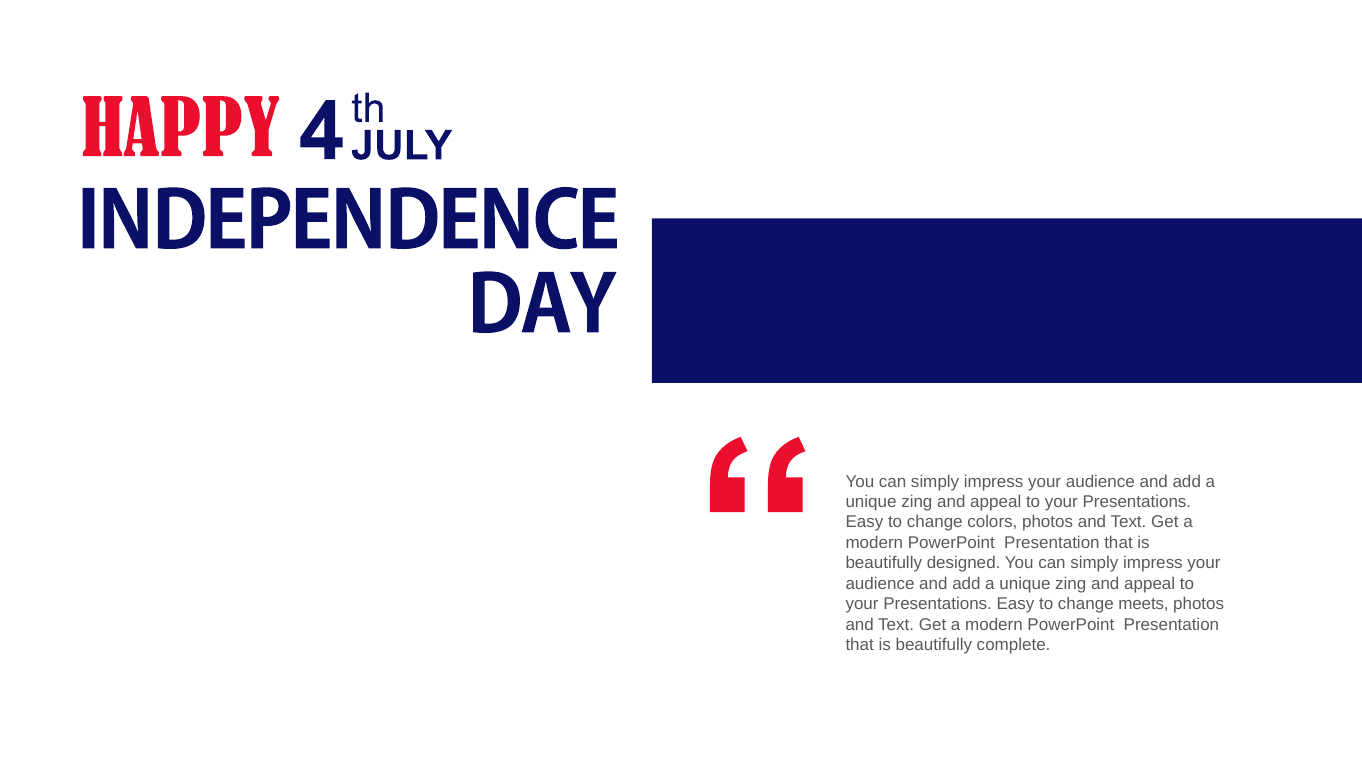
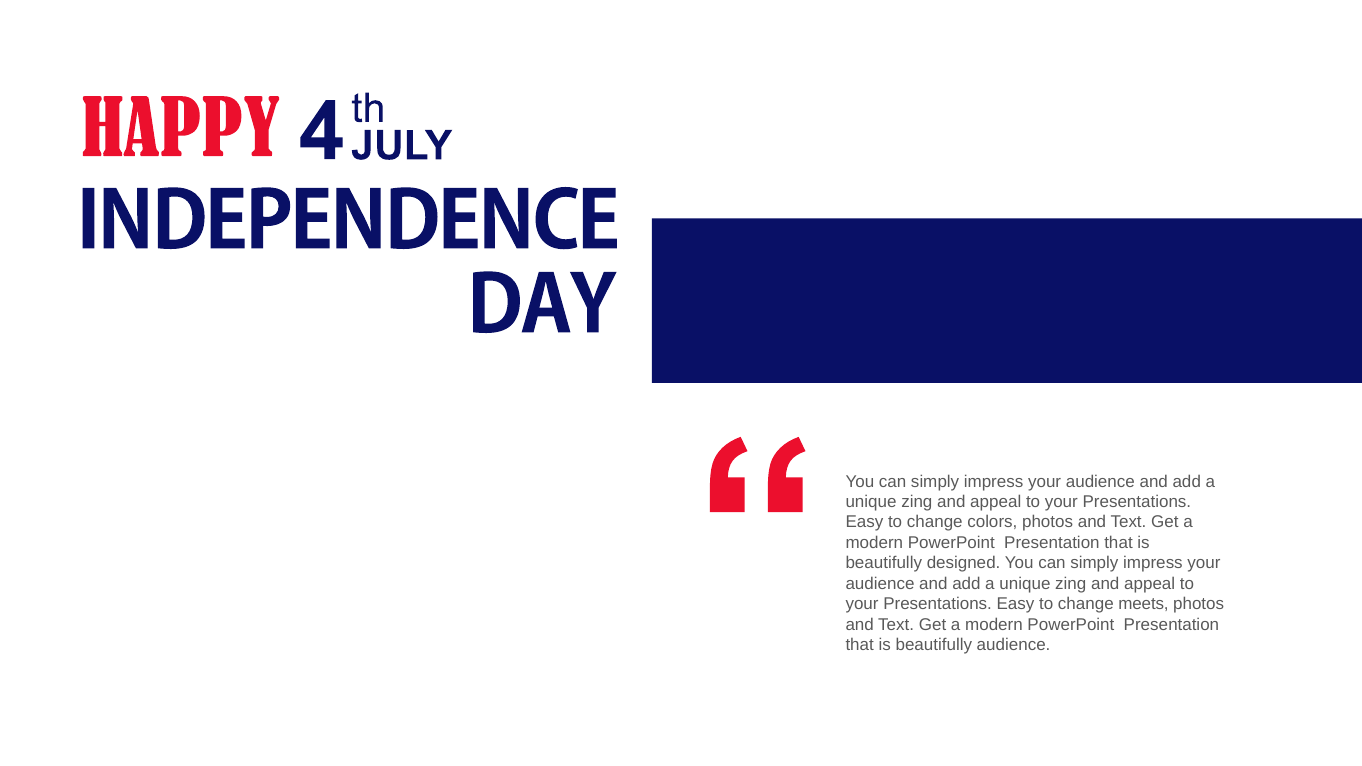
beautifully complete: complete -> audience
